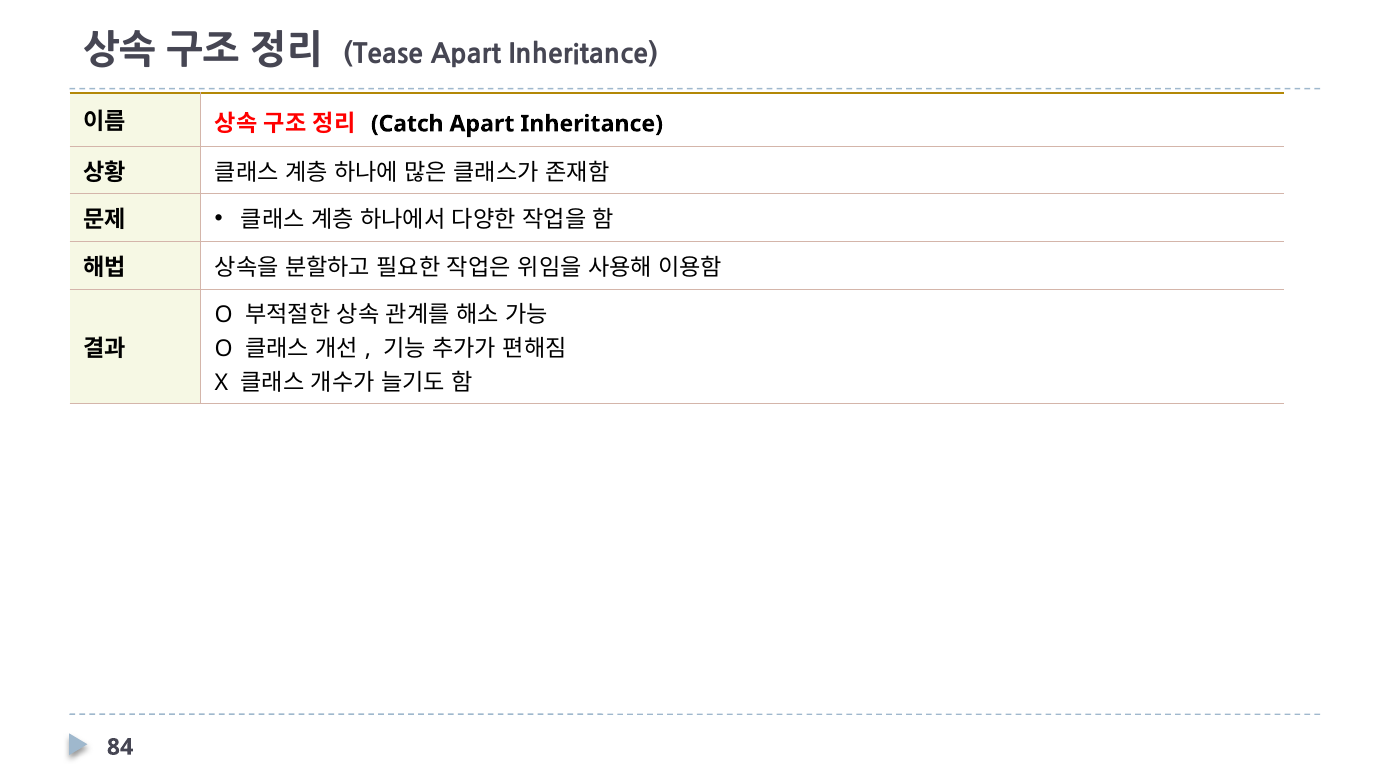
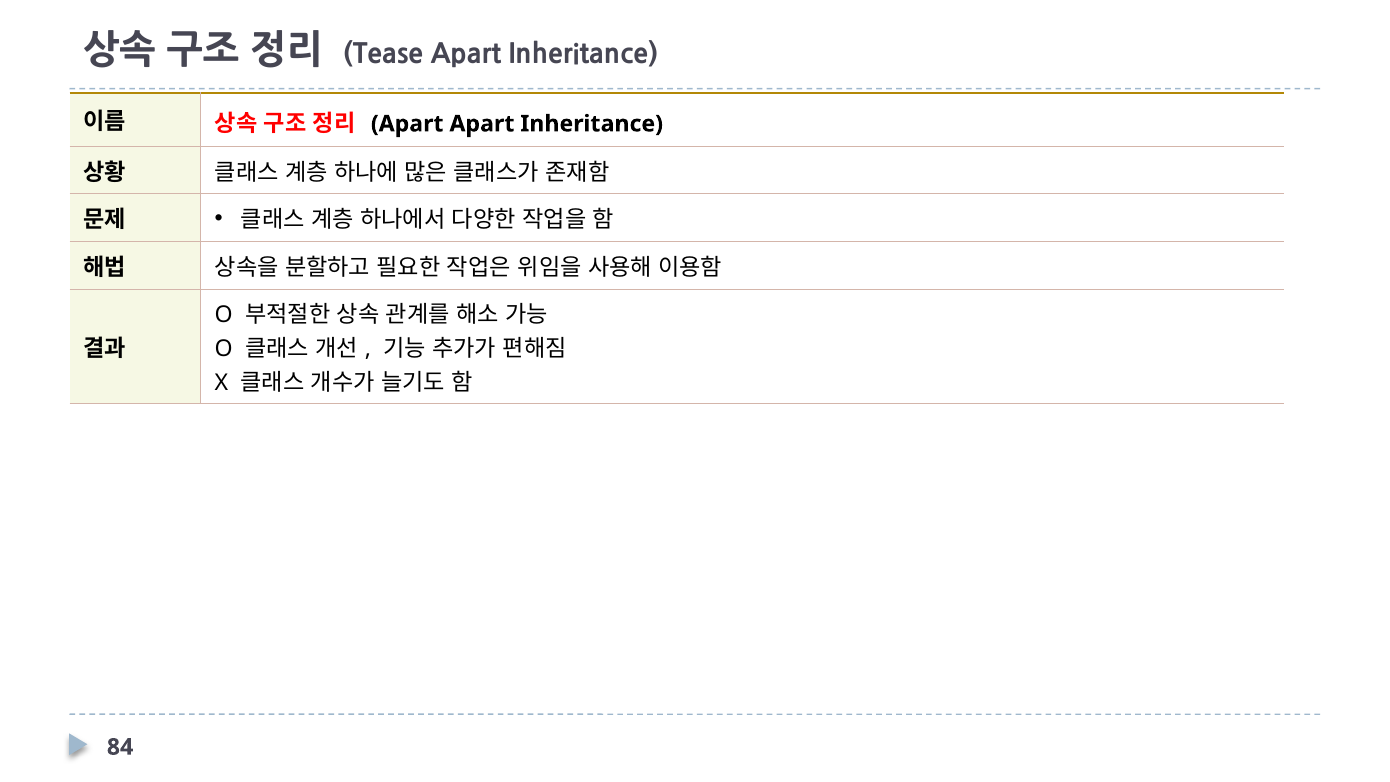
Catch at (407, 124): Catch -> Apart
